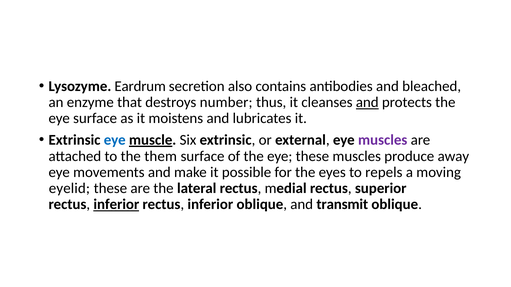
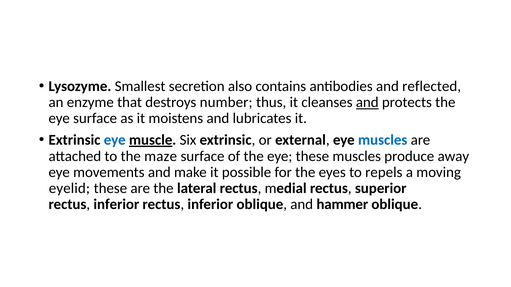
Eardrum: Eardrum -> Smallest
bleached: bleached -> reflected
muscles at (383, 140) colour: purple -> blue
them: them -> maze
inferior at (116, 205) underline: present -> none
transmit: transmit -> hammer
